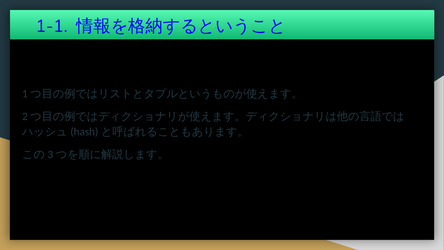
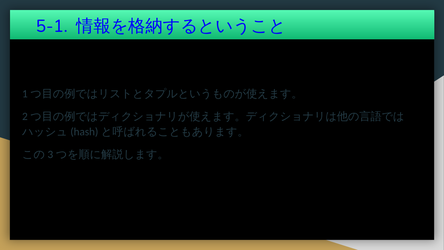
1-1: 1-1 -> 5-1
